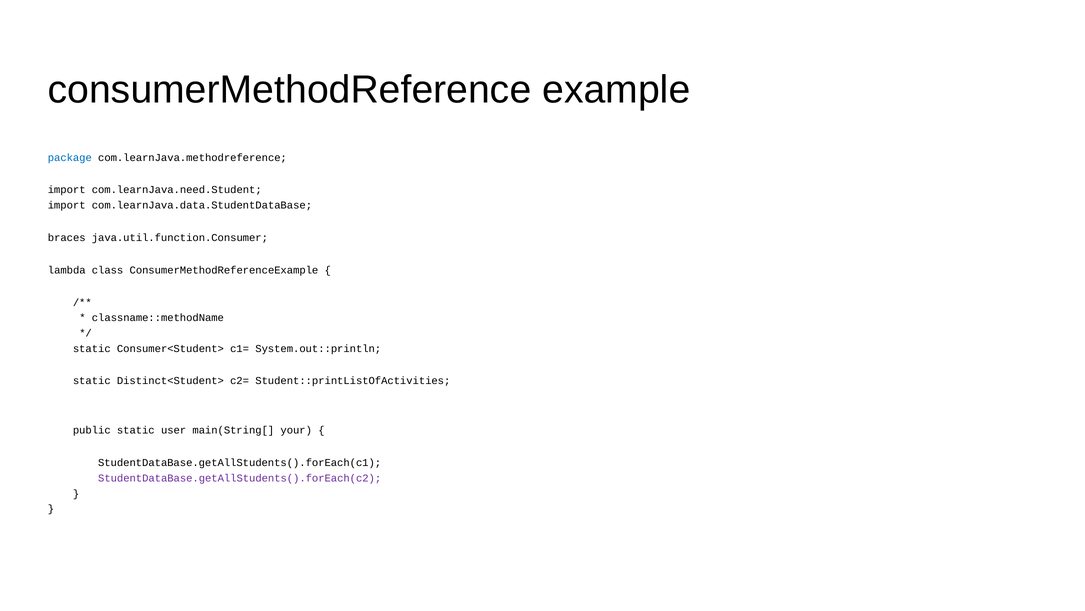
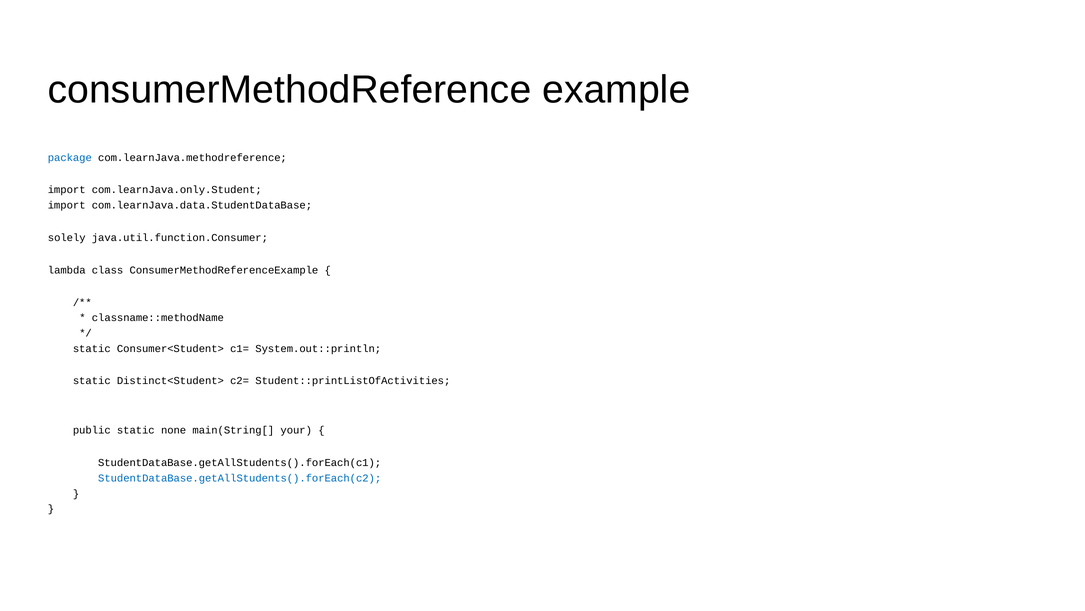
com.learnJava.need.Student: com.learnJava.need.Student -> com.learnJava.only.Student
braces: braces -> solely
user: user -> none
StudentDataBase.getAllStudents().forEach(c2 colour: purple -> blue
